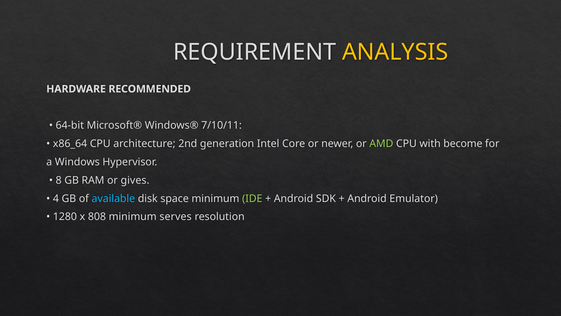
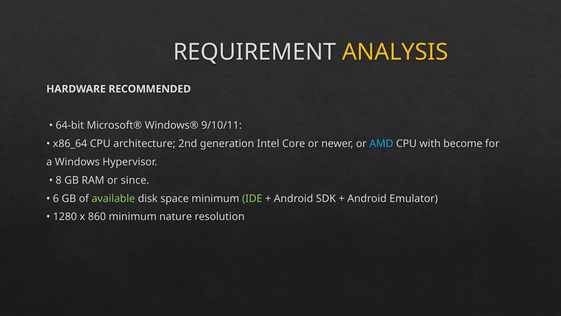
7/10/11: 7/10/11 -> 9/10/11
AMD colour: light green -> light blue
gives: gives -> since
4: 4 -> 6
available colour: light blue -> light green
808: 808 -> 860
serves: serves -> nature
